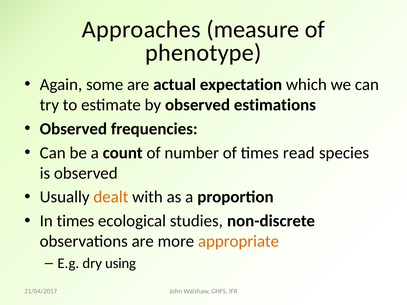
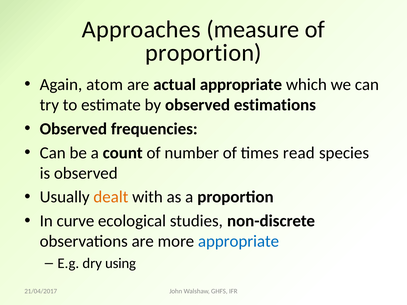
phenotype at (203, 53): phenotype -> proportion
some: some -> atom
actual expectation: expectation -> appropriate
In times: times -> curve
appropriate at (239, 242) colour: orange -> blue
